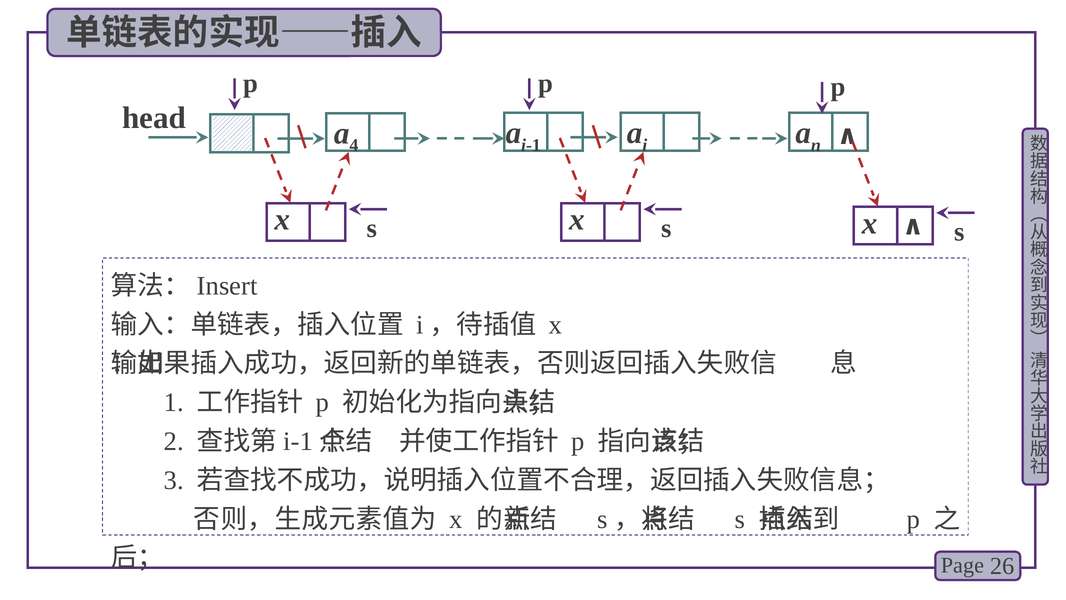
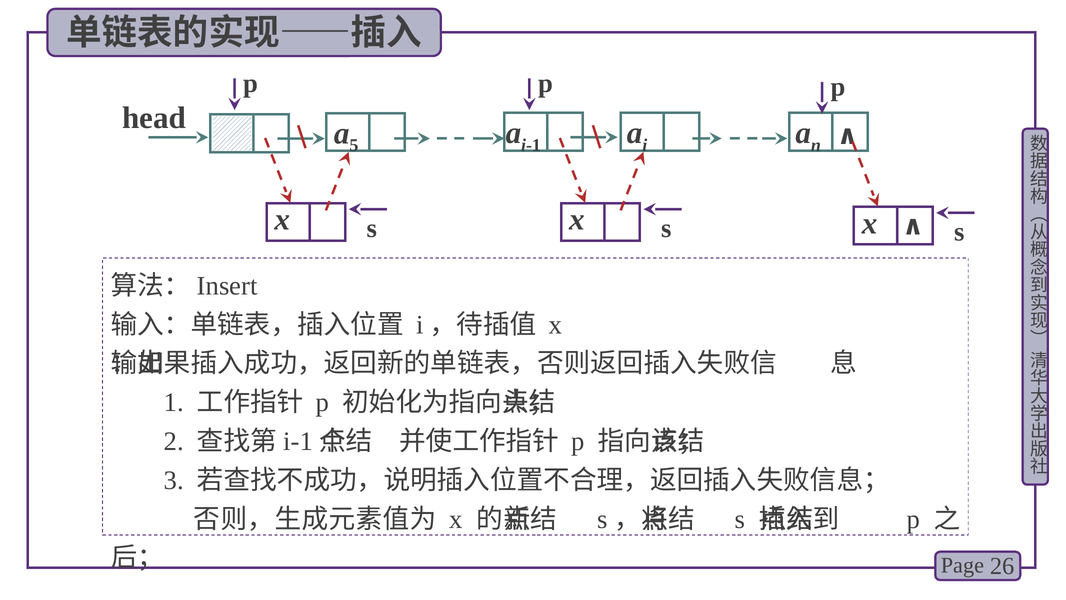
4: 4 -> 5
